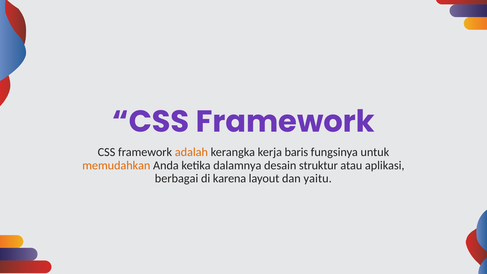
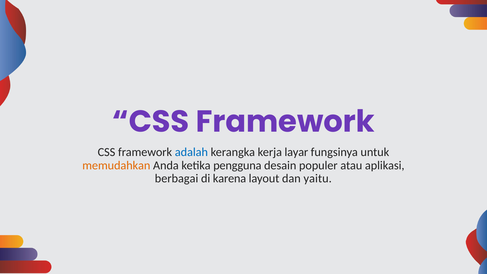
adalah colour: orange -> blue
baris: baris -> layar
dalamnya: dalamnya -> pengguna
struktur: struktur -> populer
